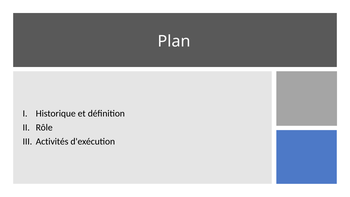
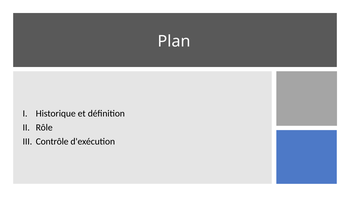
Activités: Activités -> Contrôle
